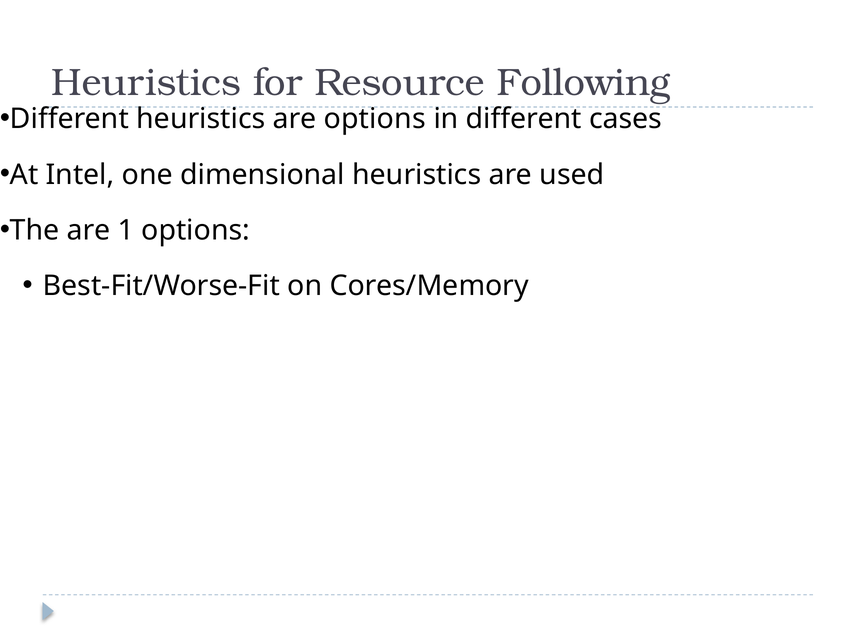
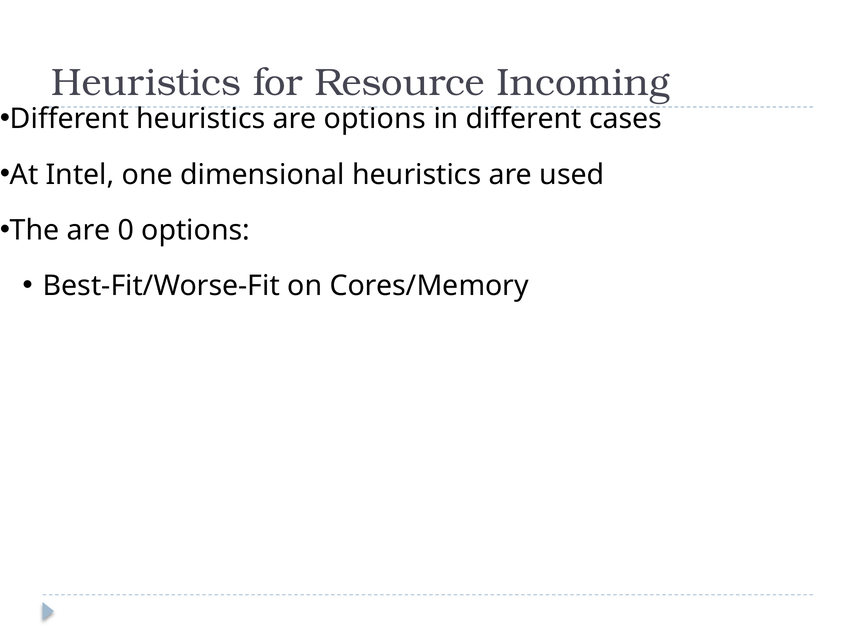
Following: Following -> Incoming
1: 1 -> 0
